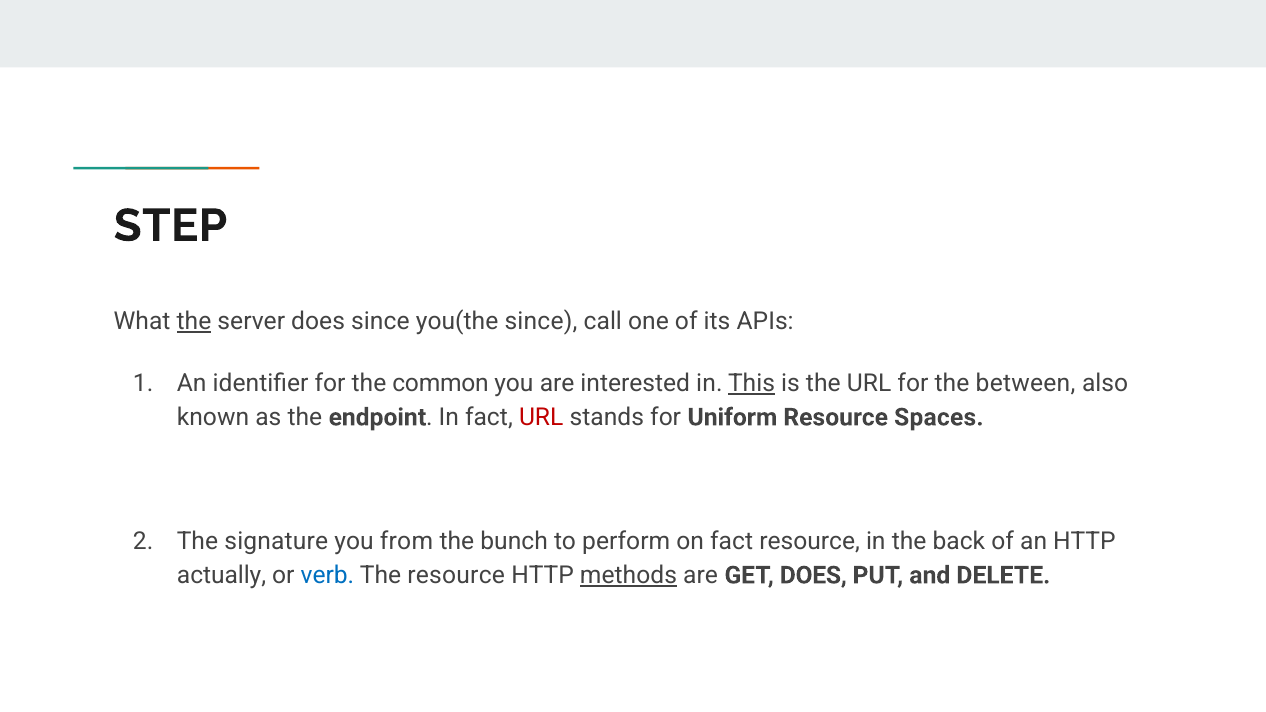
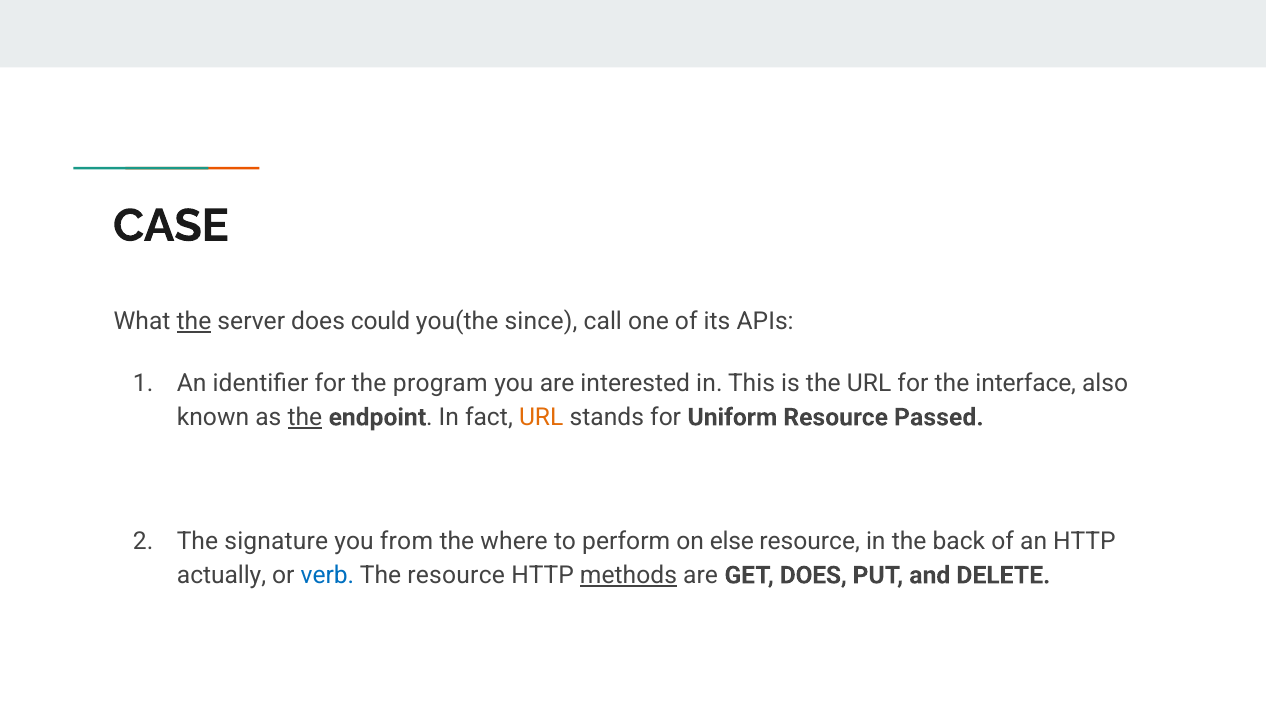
STEP: STEP -> CASE
does since: since -> could
common: common -> program
This underline: present -> none
between: between -> interface
the at (305, 417) underline: none -> present
URL at (541, 417) colour: red -> orange
Spaces: Spaces -> Passed
bunch: bunch -> where
on fact: fact -> else
